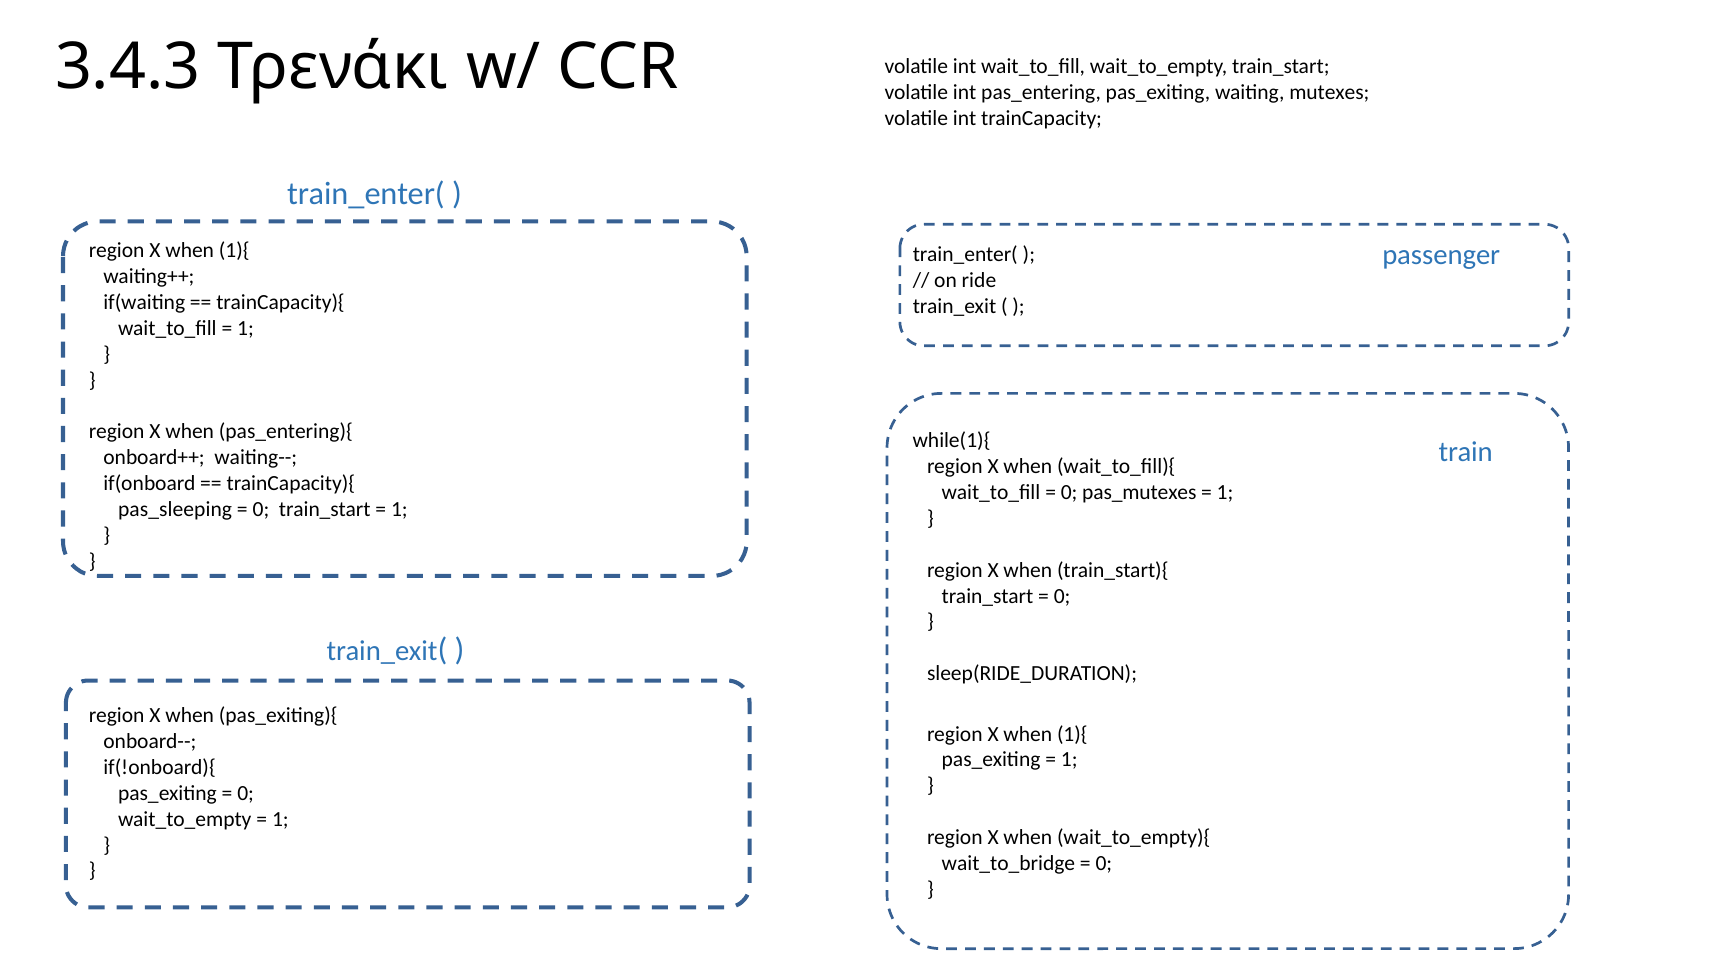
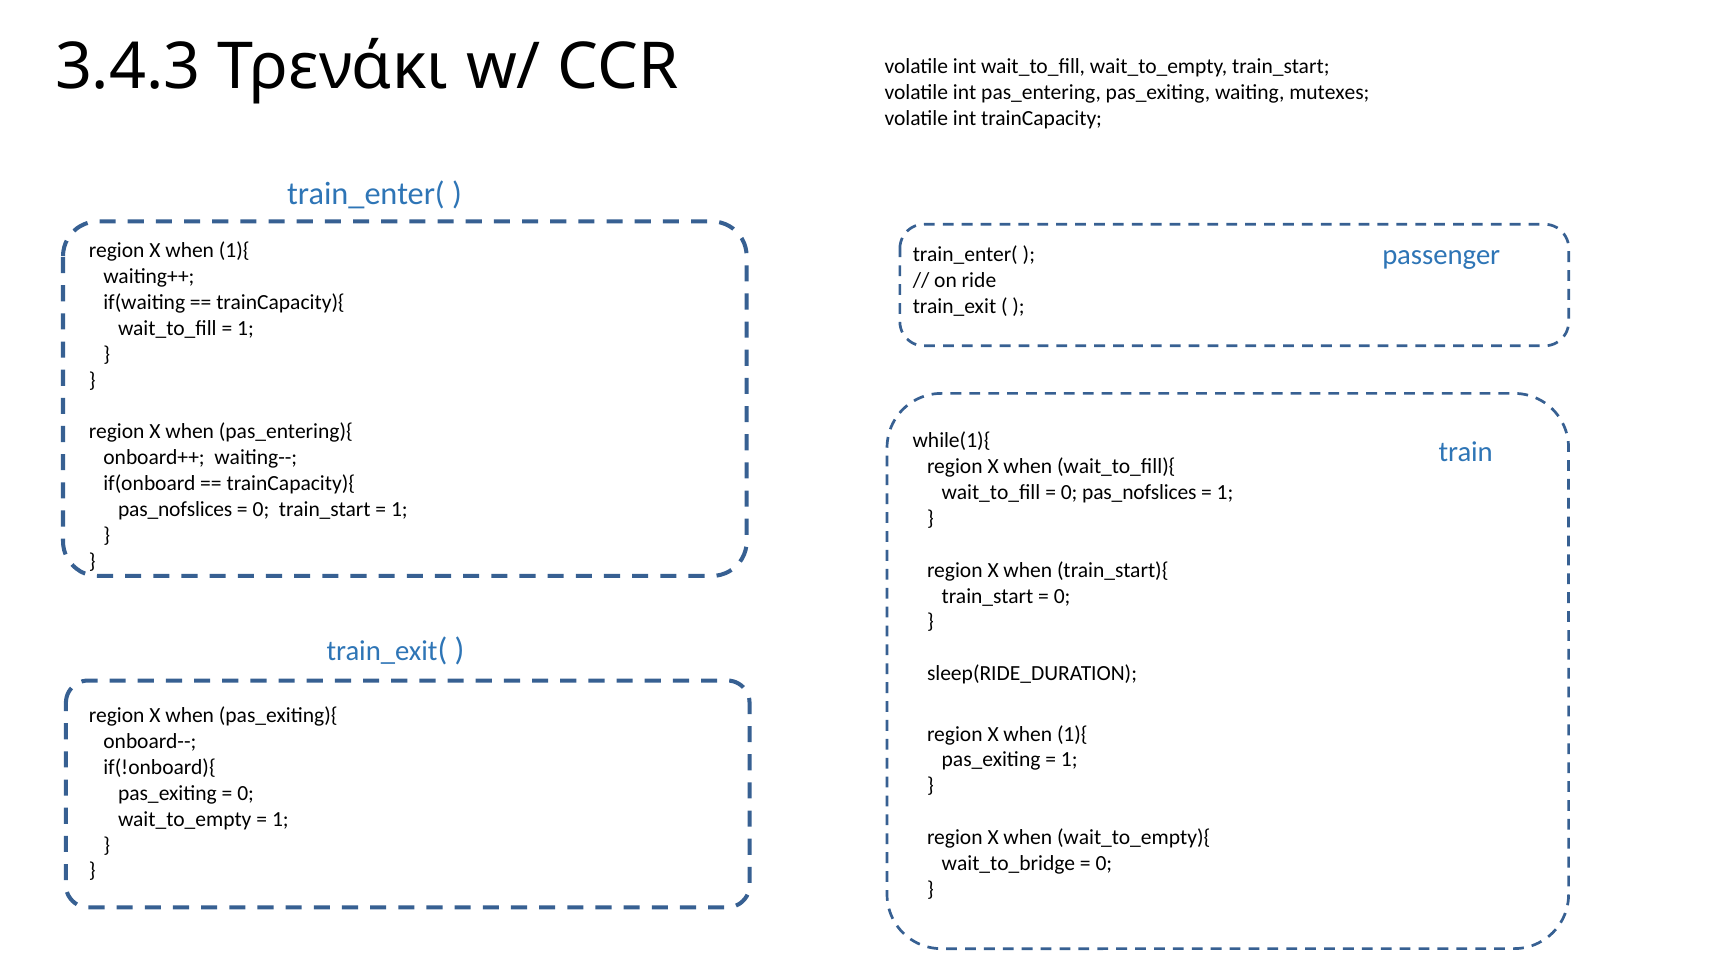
0 pas_mutexes: pas_mutexes -> pas_nofslices
pas_sleeping at (175, 510): pas_sleeping -> pas_nofslices
